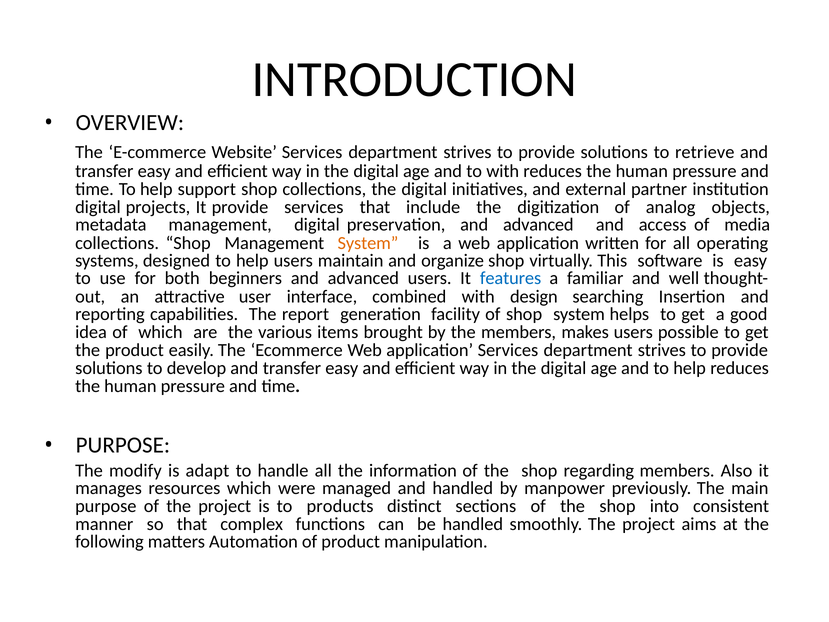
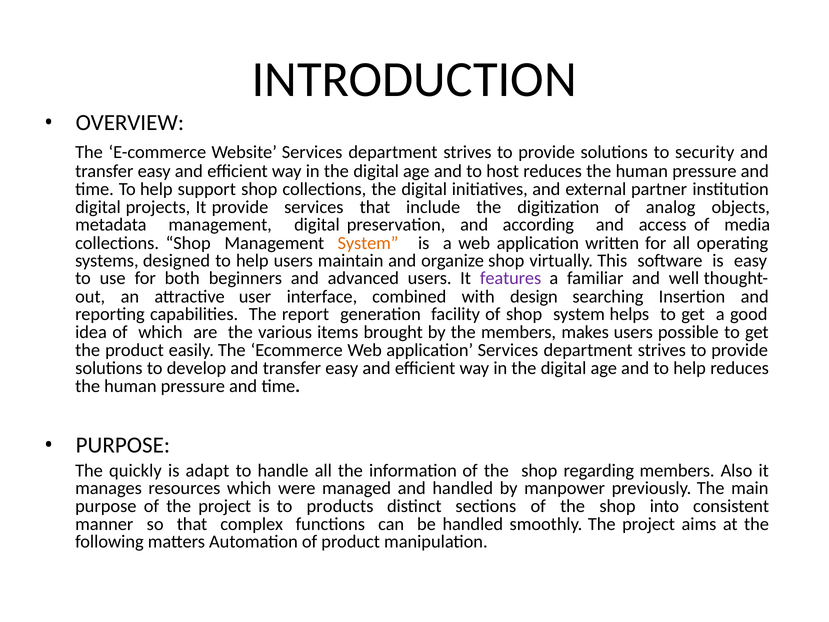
retrieve: retrieve -> security
to with: with -> host
preservation and advanced: advanced -> according
features colour: blue -> purple
modify: modify -> quickly
